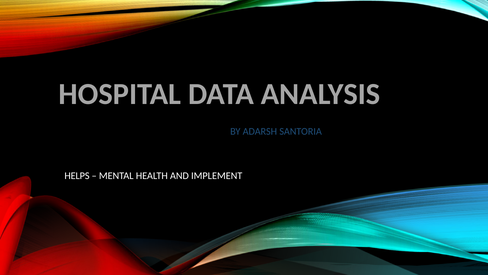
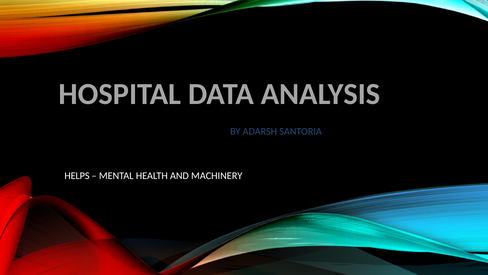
IMPLEMENT: IMPLEMENT -> MACHINERY
